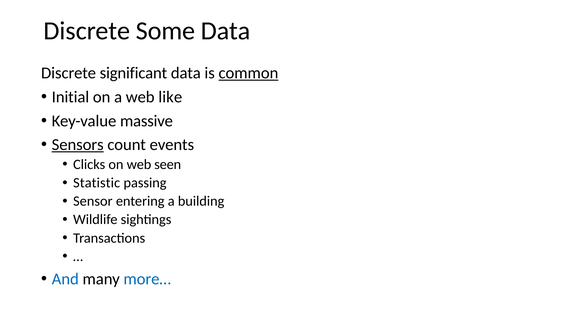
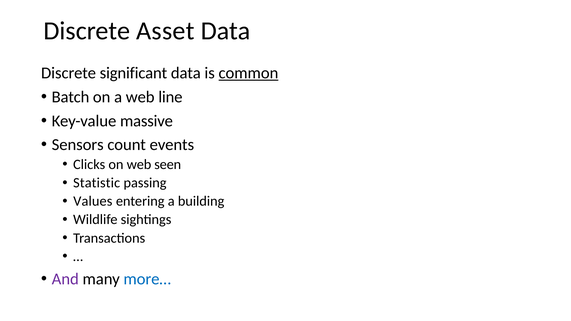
Some: Some -> Asset
Initial: Initial -> Batch
like: like -> line
Sensors underline: present -> none
Sensor: Sensor -> Values
And colour: blue -> purple
